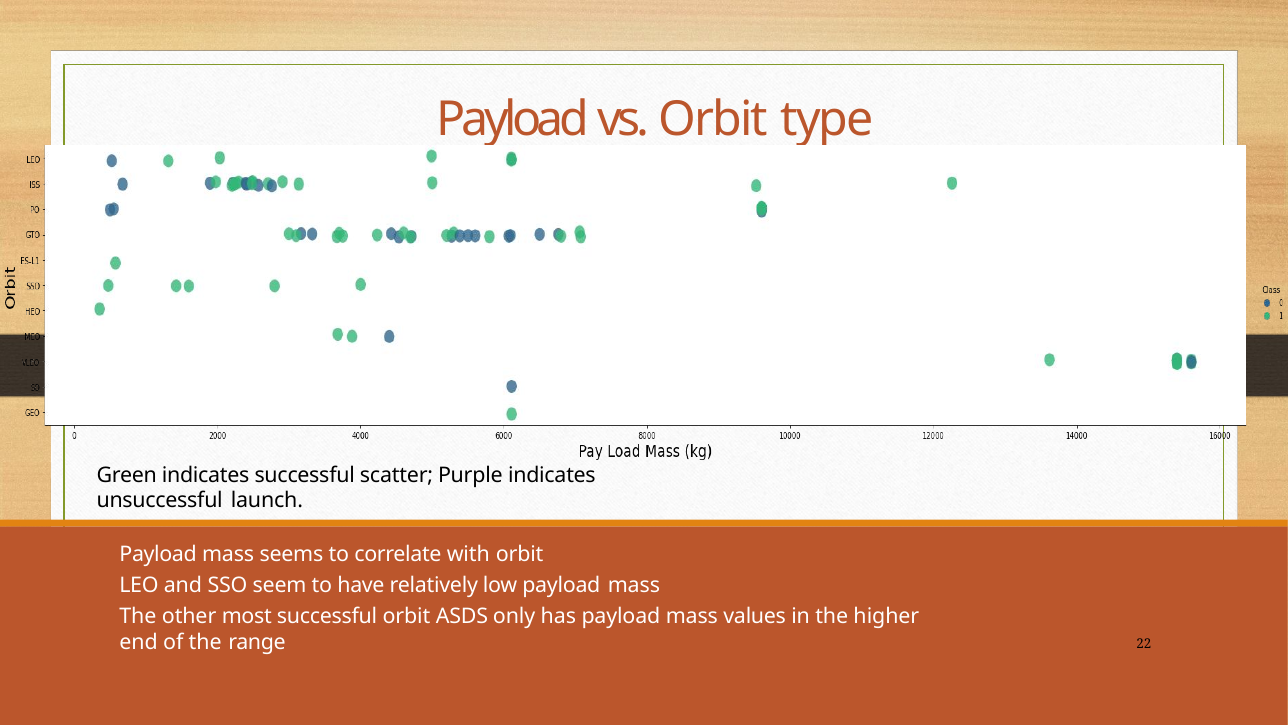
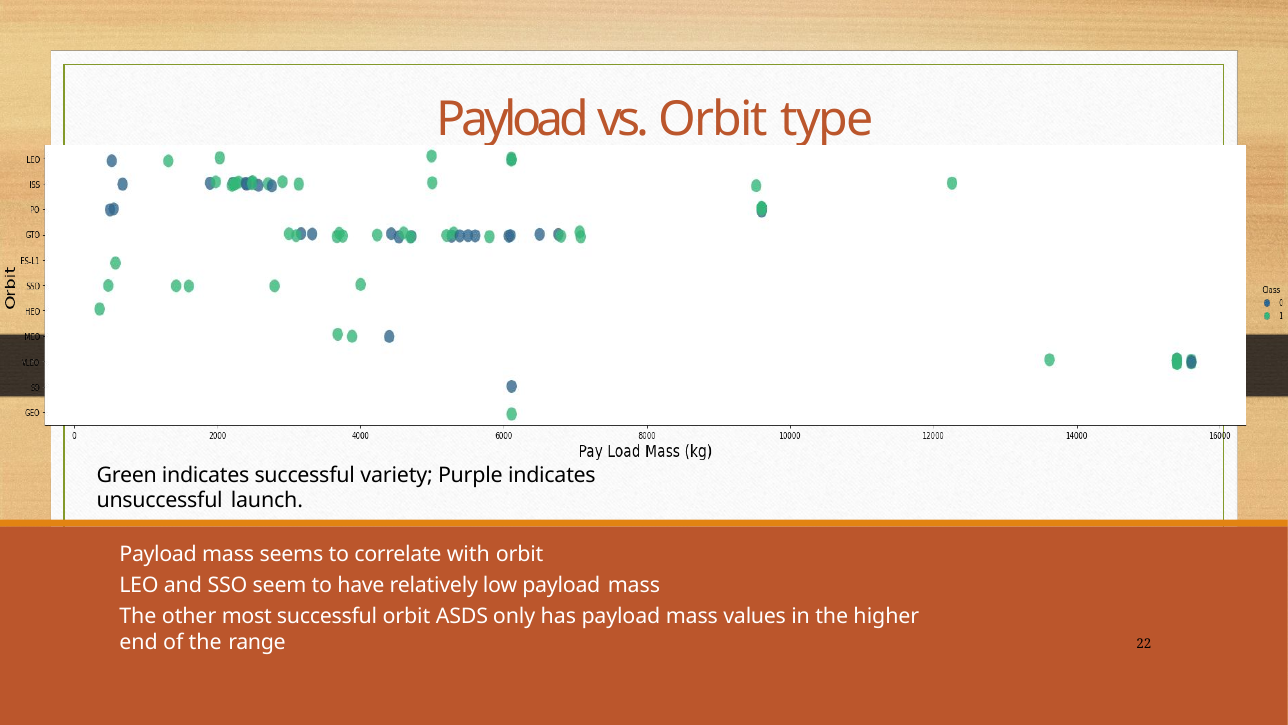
scatter: scatter -> variety
